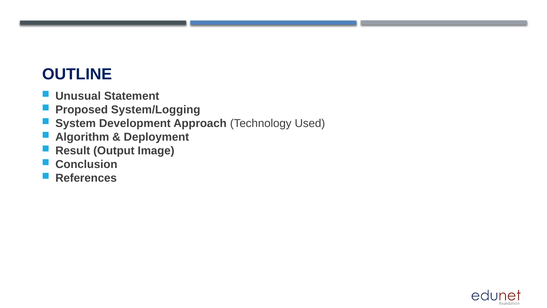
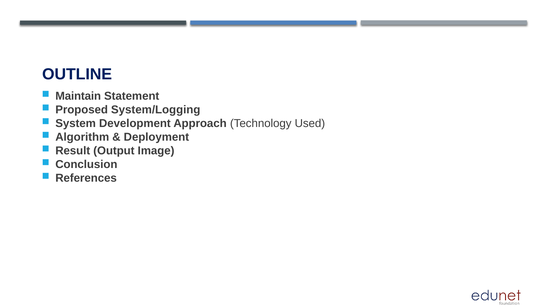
Unusual: Unusual -> Maintain
